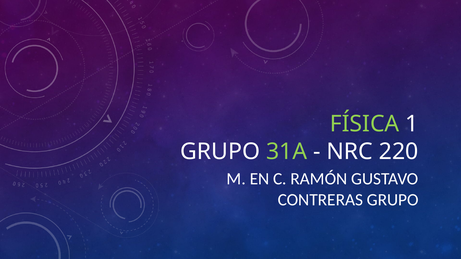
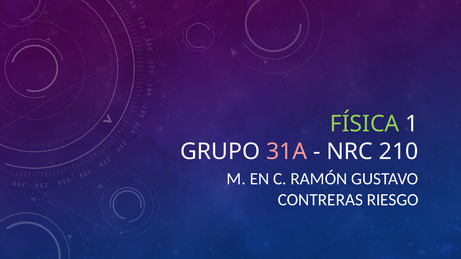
31A colour: light green -> pink
220: 220 -> 210
CONTRERAS GRUPO: GRUPO -> RIESGO
